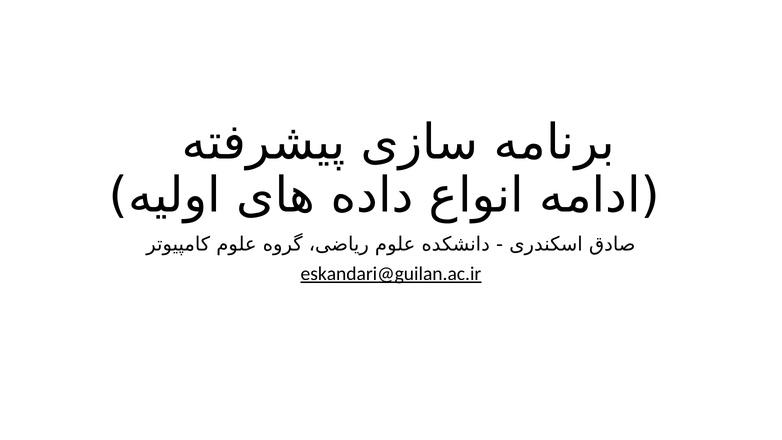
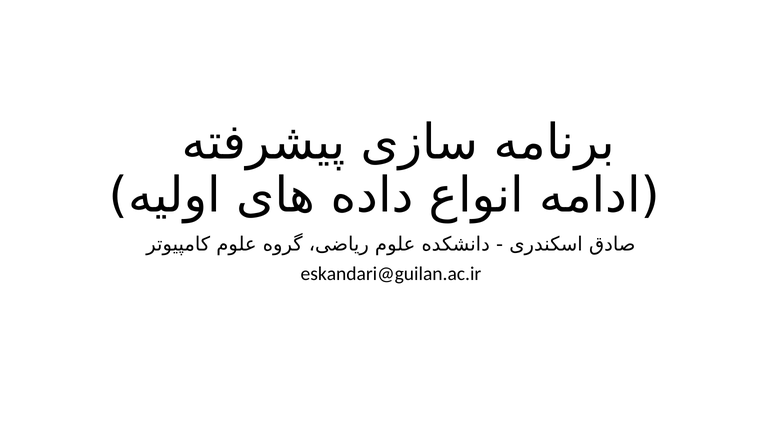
eskandari@guilan.ac.ir underline: present -> none
